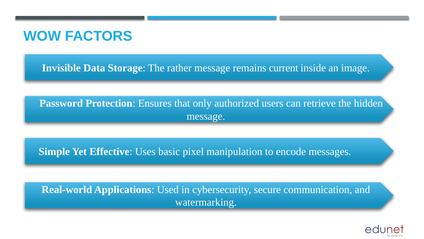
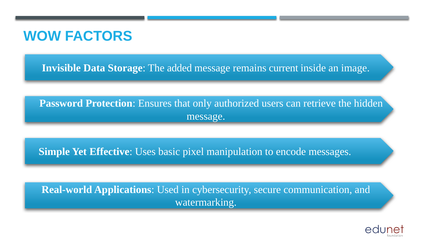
rather: rather -> added
